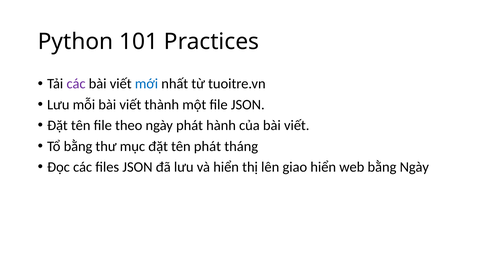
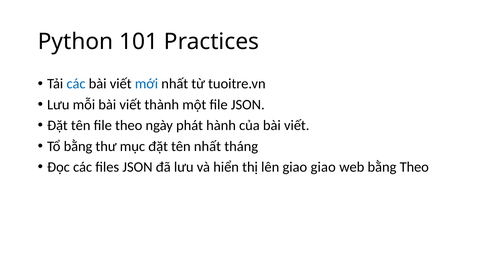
các at (76, 84) colour: purple -> blue
tên phát: phát -> nhất
giao hiển: hiển -> giao
bằng Ngày: Ngày -> Theo
